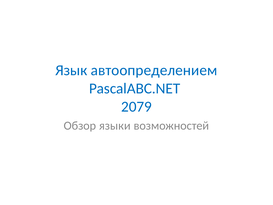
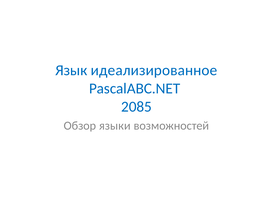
автоопределением: автоопределением -> идеализированное
2079: 2079 -> 2085
